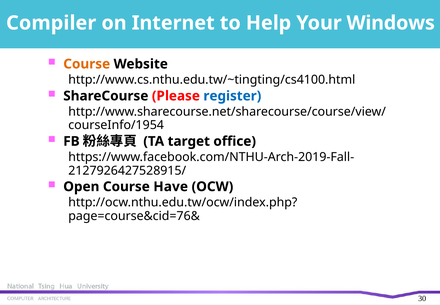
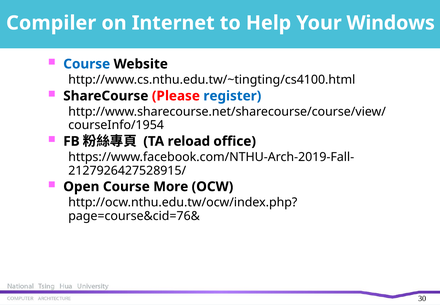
Course at (87, 64) colour: orange -> blue
target: target -> reload
Have: Have -> More
